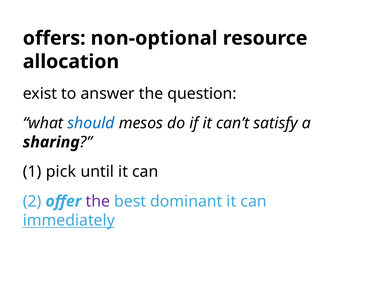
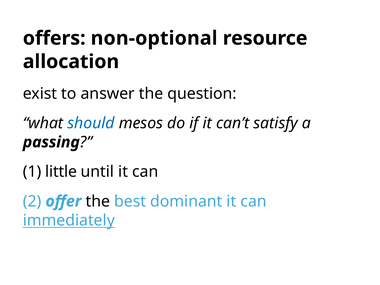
sharing: sharing -> passing
pick: pick -> little
the at (98, 201) colour: purple -> black
